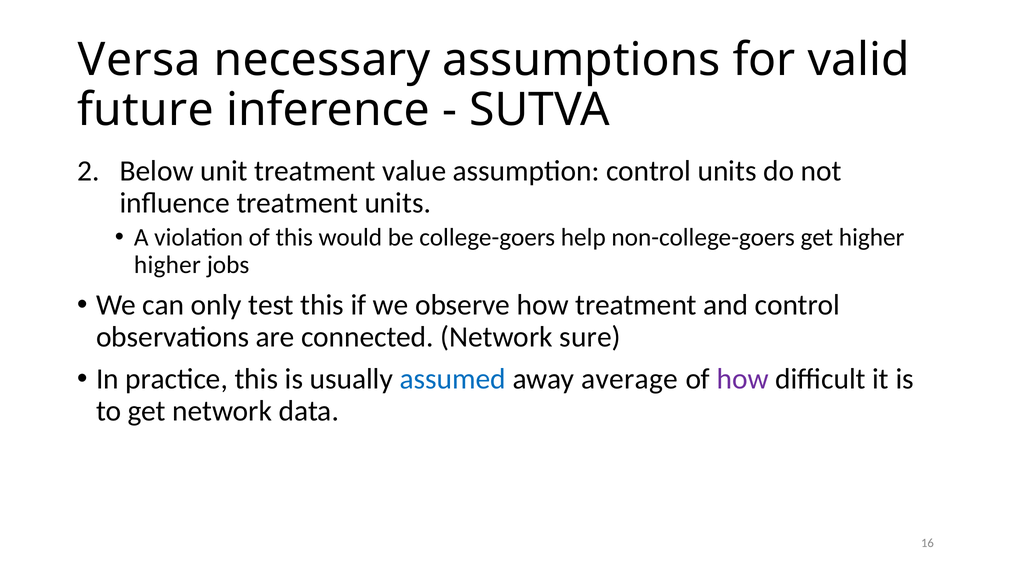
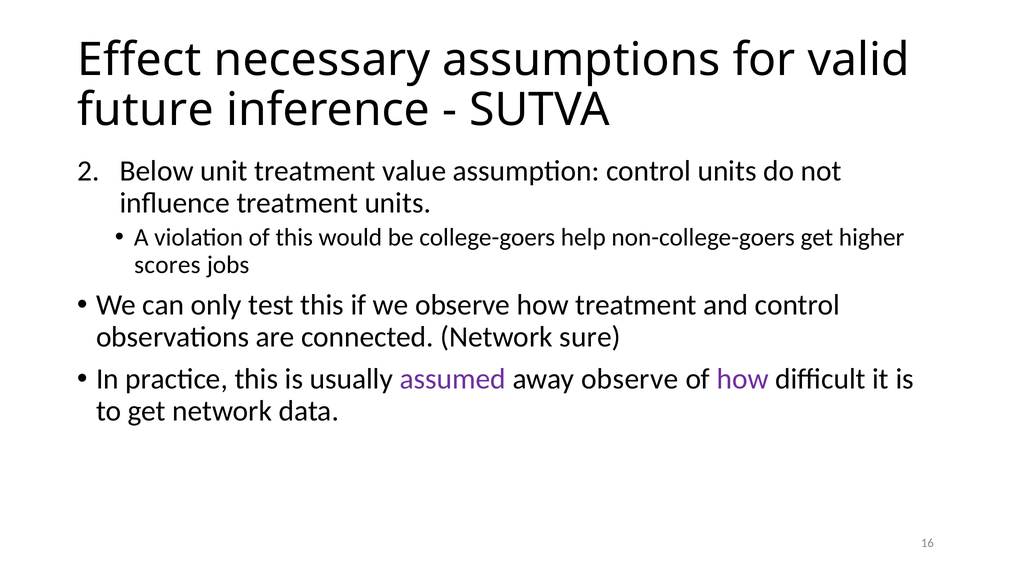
Versa: Versa -> Effect
higher at (167, 265): higher -> scores
assumed colour: blue -> purple
away average: average -> observe
